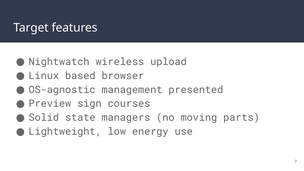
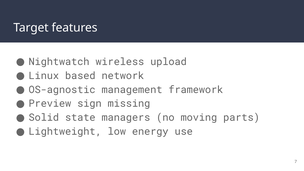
browser: browser -> network
presented: presented -> framework
courses: courses -> missing
